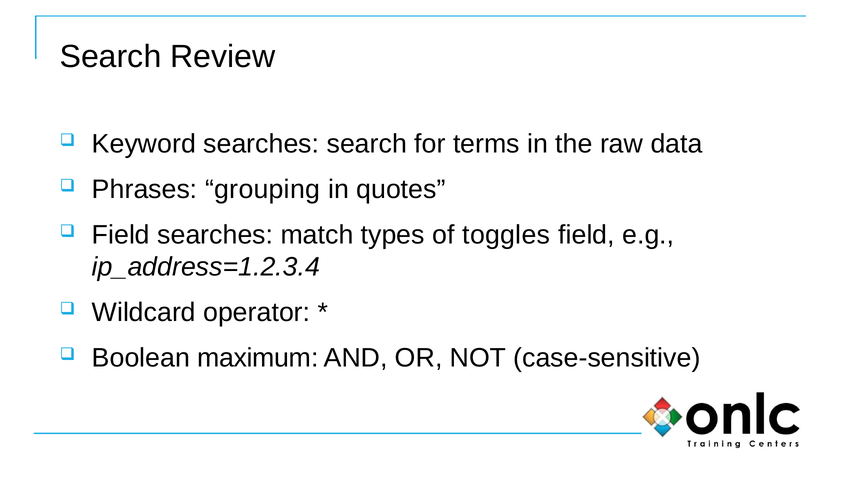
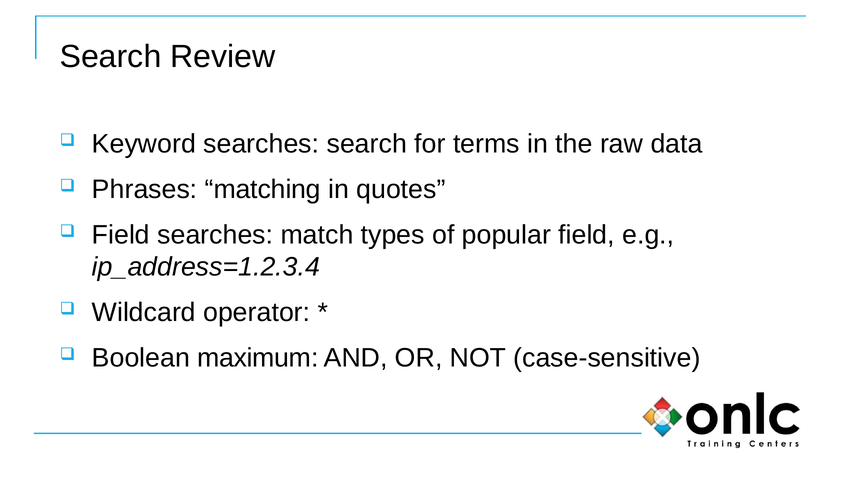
grouping: grouping -> matching
toggles: toggles -> popular
